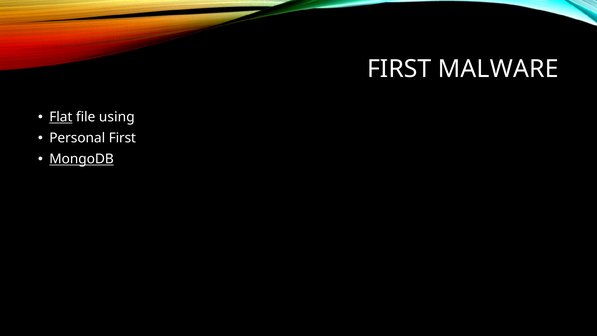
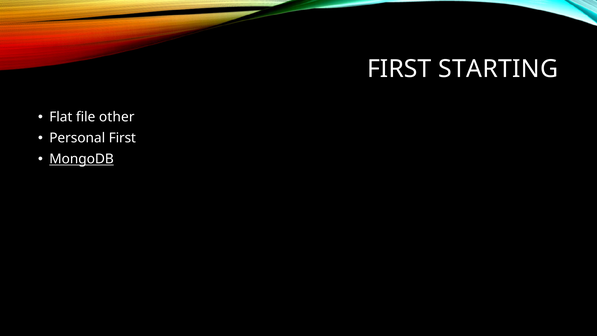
MALWARE: MALWARE -> STARTING
Flat underline: present -> none
using: using -> other
